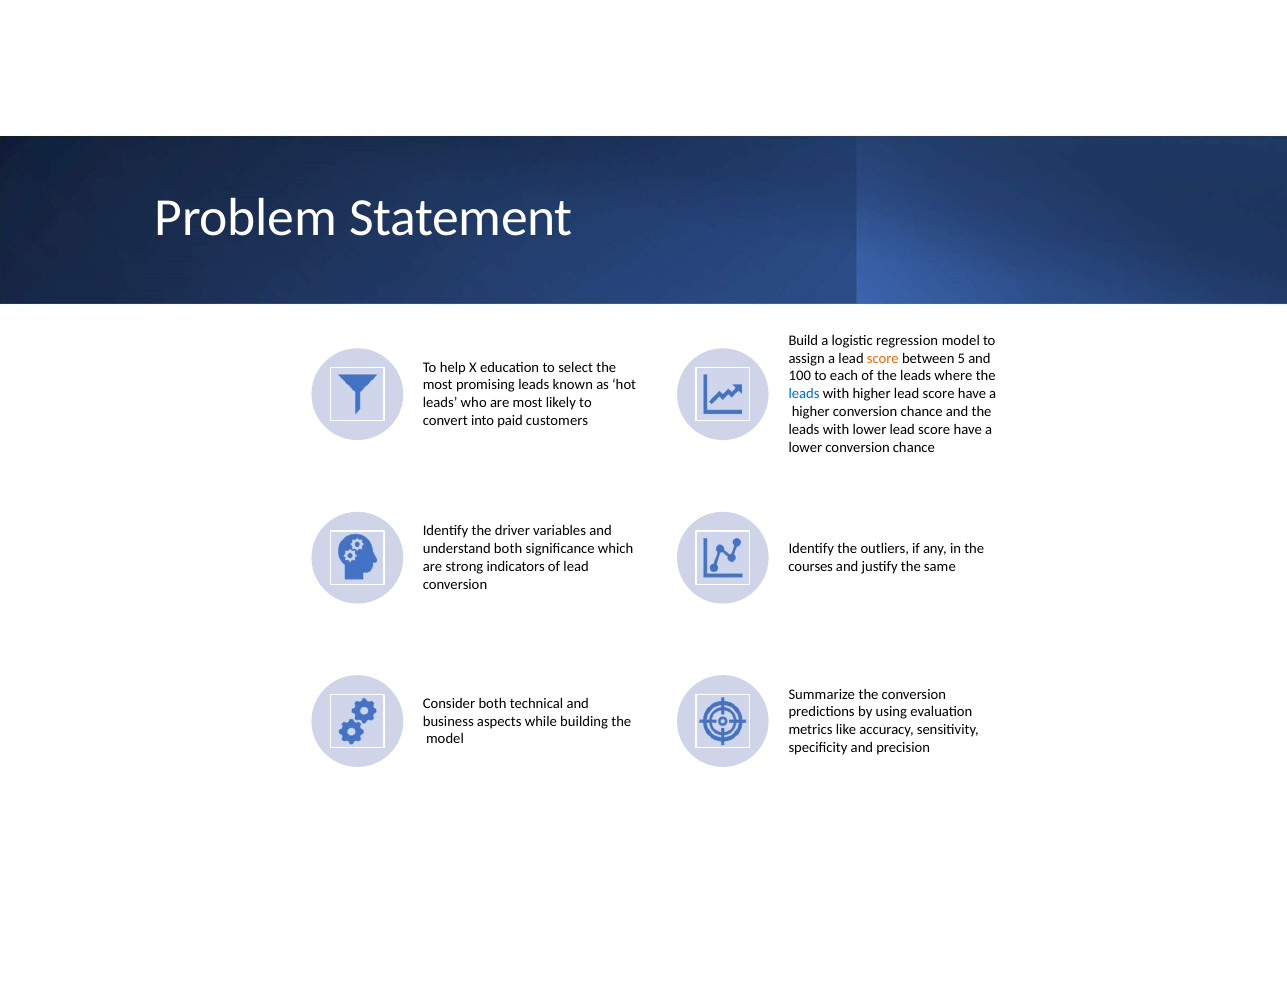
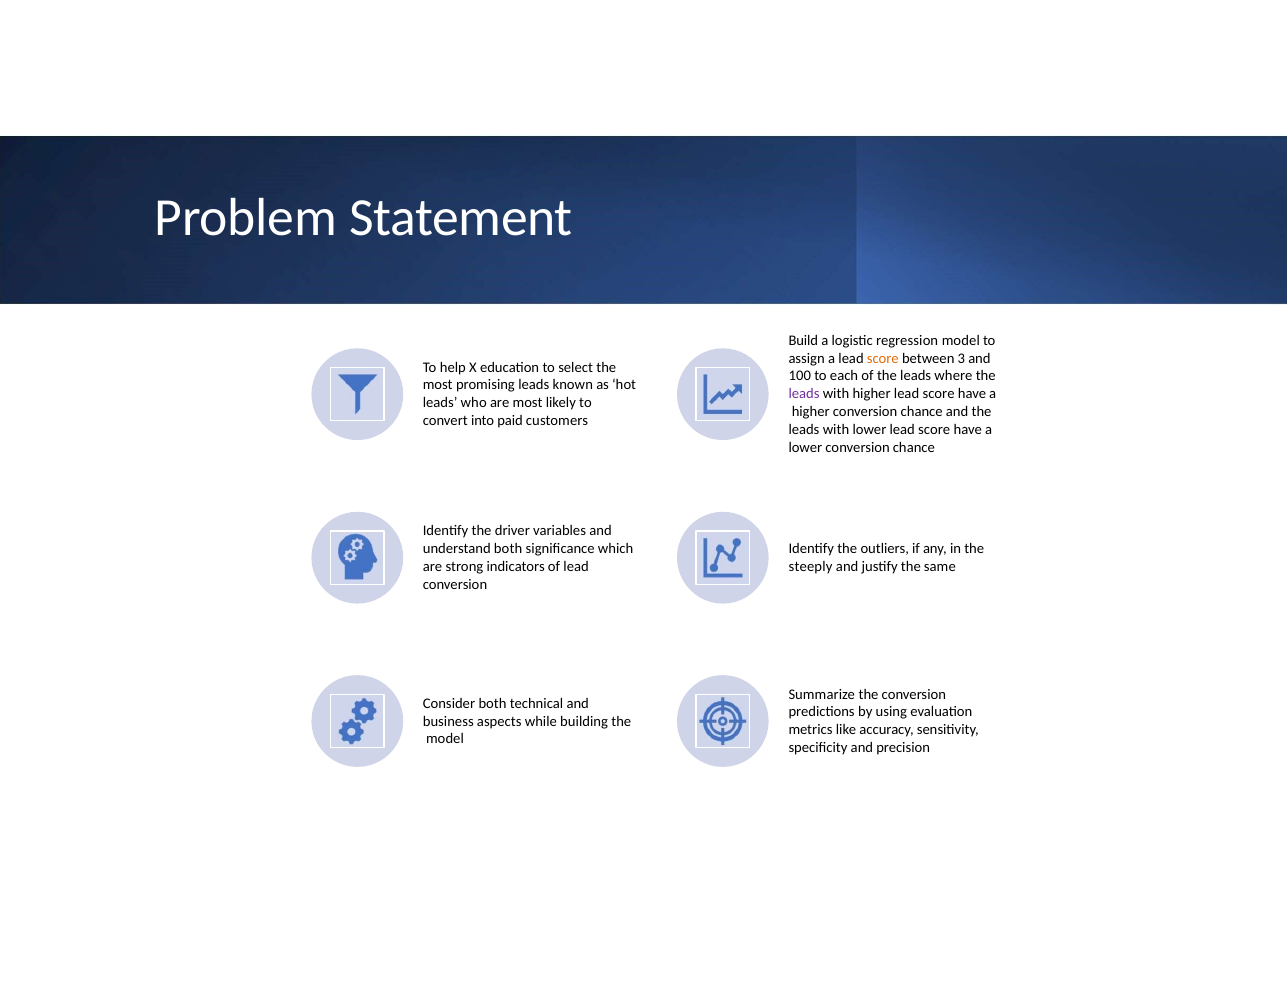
5: 5 -> 3
leads at (804, 394) colour: blue -> purple
courses: courses -> steeply
